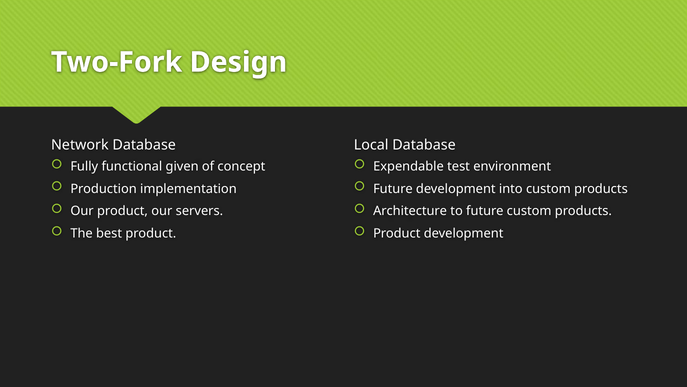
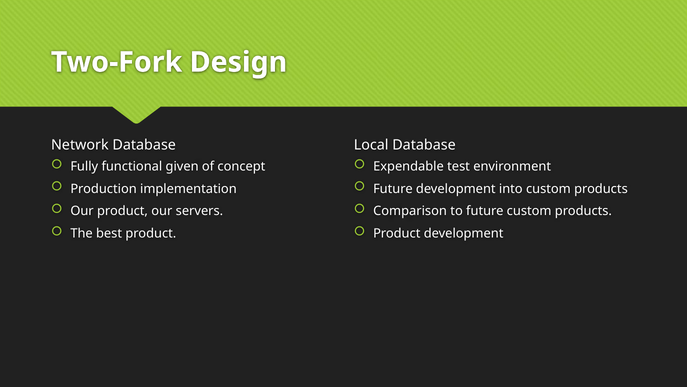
Architecture: Architecture -> Comparison
